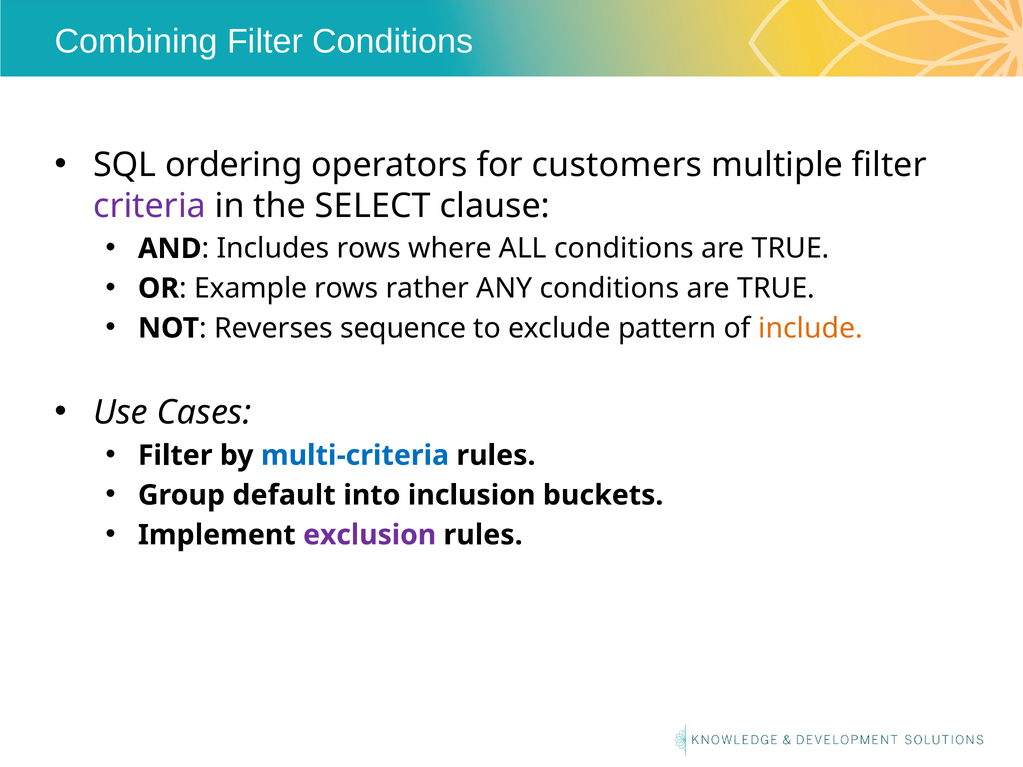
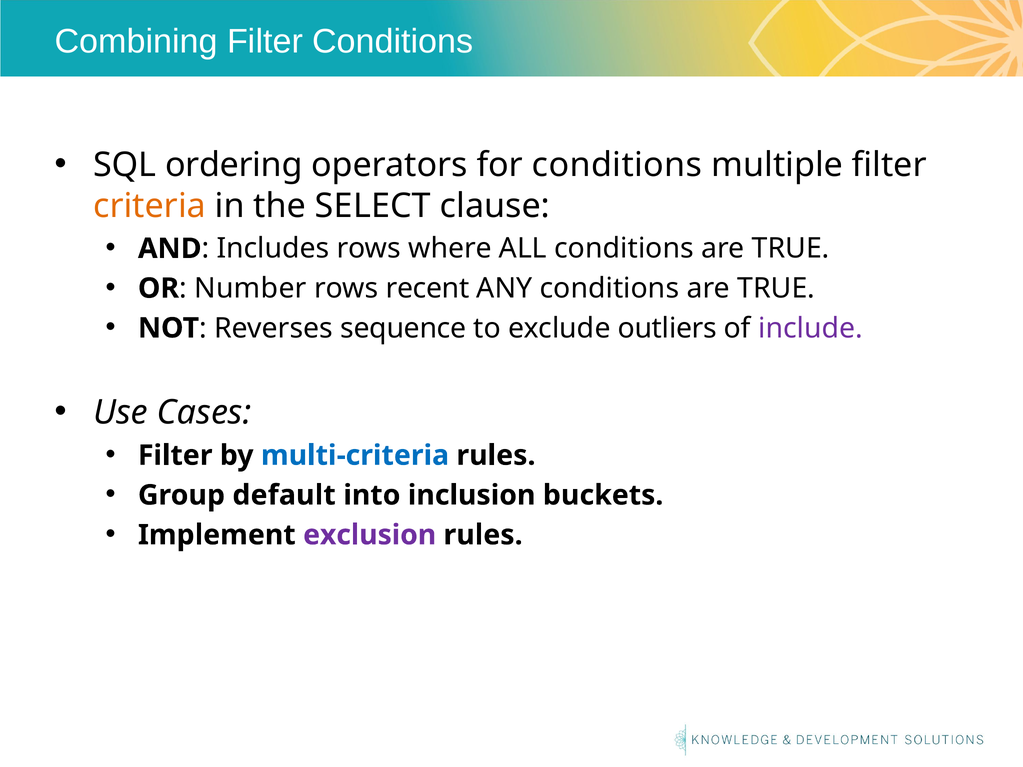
for customers: customers -> conditions
criteria colour: purple -> orange
Example: Example -> Number
rather: rather -> recent
pattern: pattern -> outliers
include colour: orange -> purple
